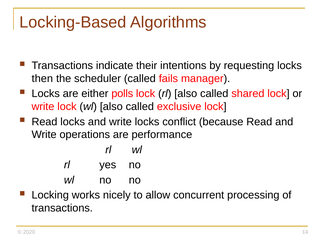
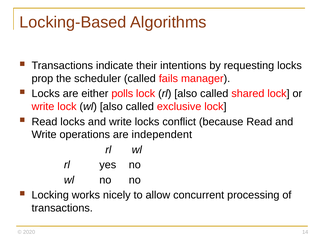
then: then -> prop
performance: performance -> independent
